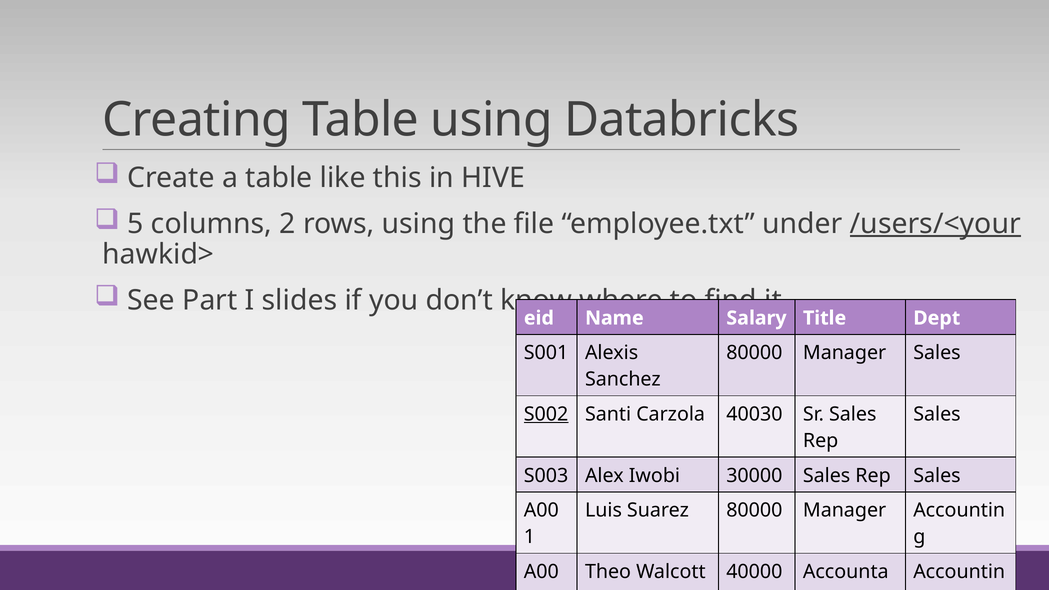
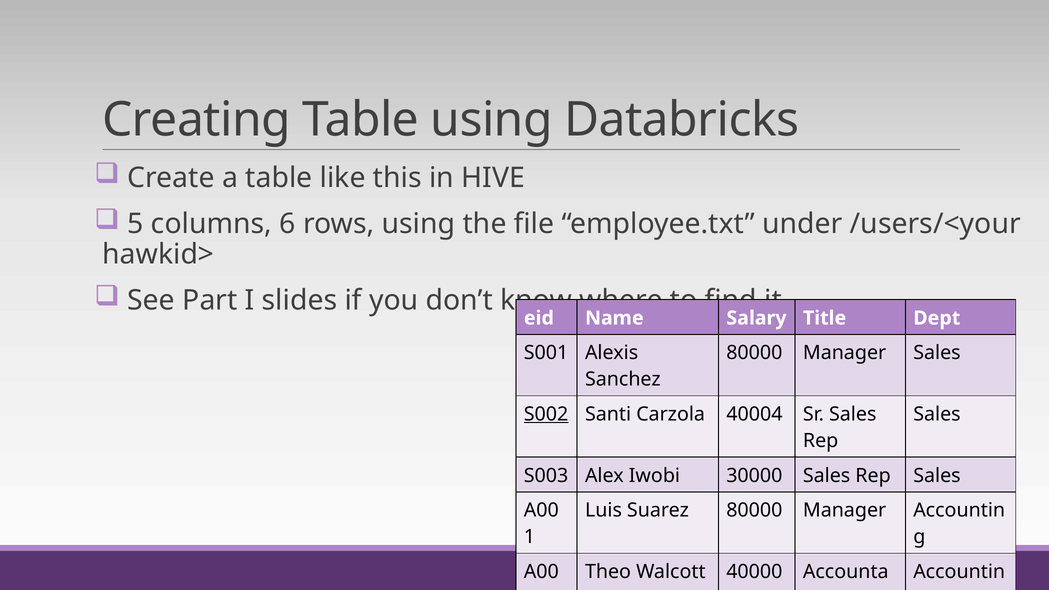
columns 2: 2 -> 6
/users/<your underline: present -> none
40030: 40030 -> 40004
